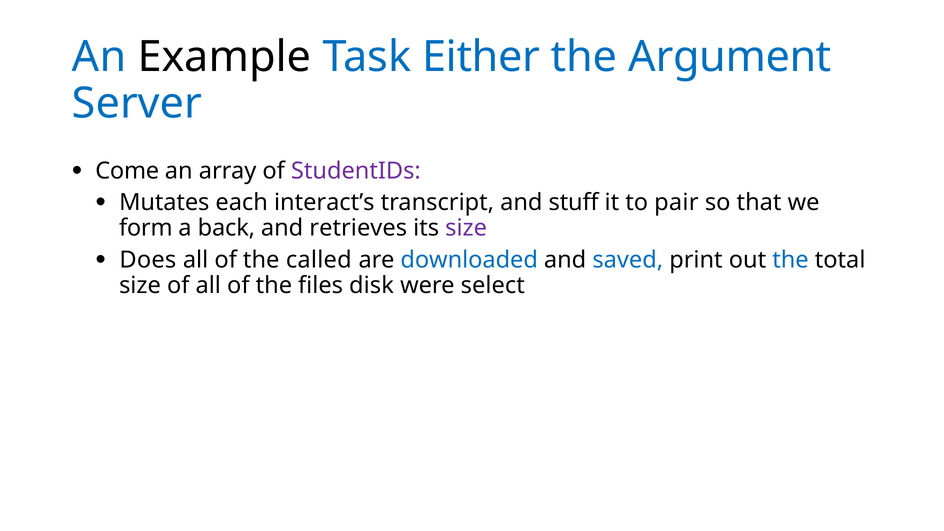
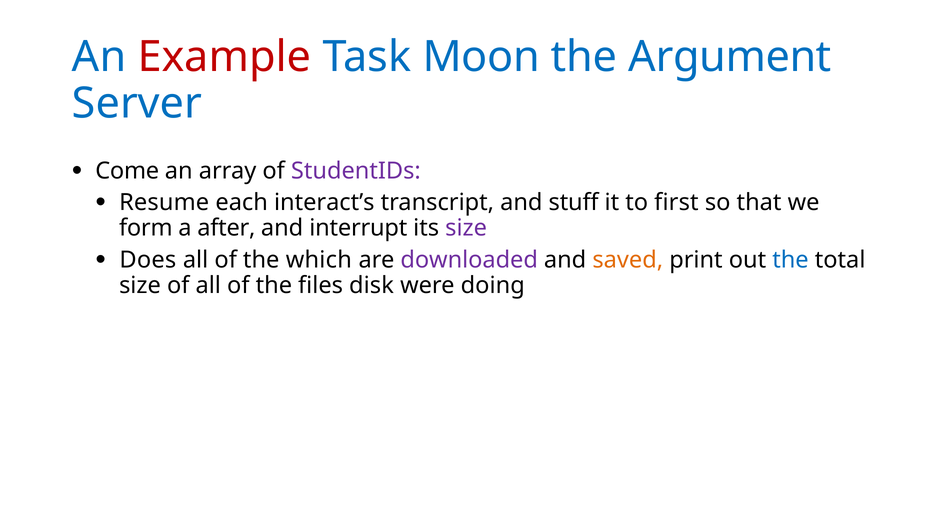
Example colour: black -> red
Either: Either -> Moon
Mutates: Mutates -> Resume
pair: pair -> first
back: back -> after
retrieves: retrieves -> interrupt
called: called -> which
downloaded colour: blue -> purple
saved colour: blue -> orange
select: select -> doing
